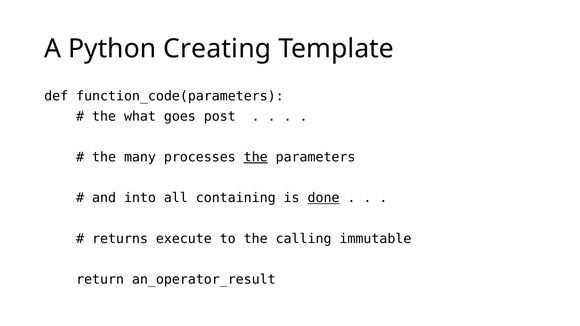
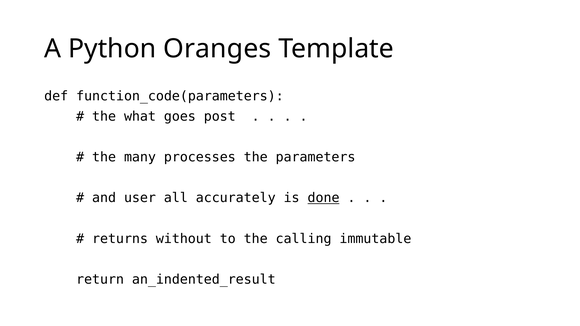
Creating: Creating -> Oranges
the at (256, 157) underline: present -> none
into: into -> user
containing: containing -> accurately
execute: execute -> without
an_operator_result: an_operator_result -> an_indented_result
